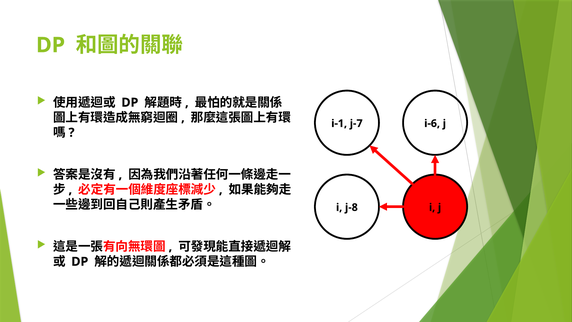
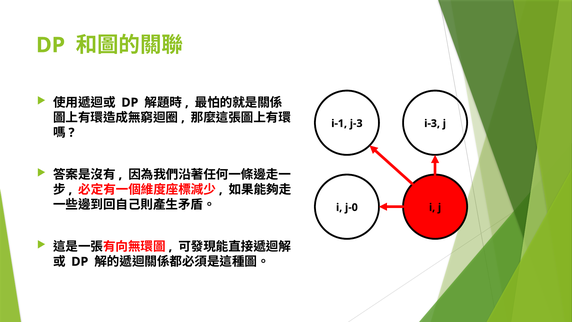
j-7: j-7 -> j-3
i-6: i-6 -> i-3
j-8: j-8 -> j-0
